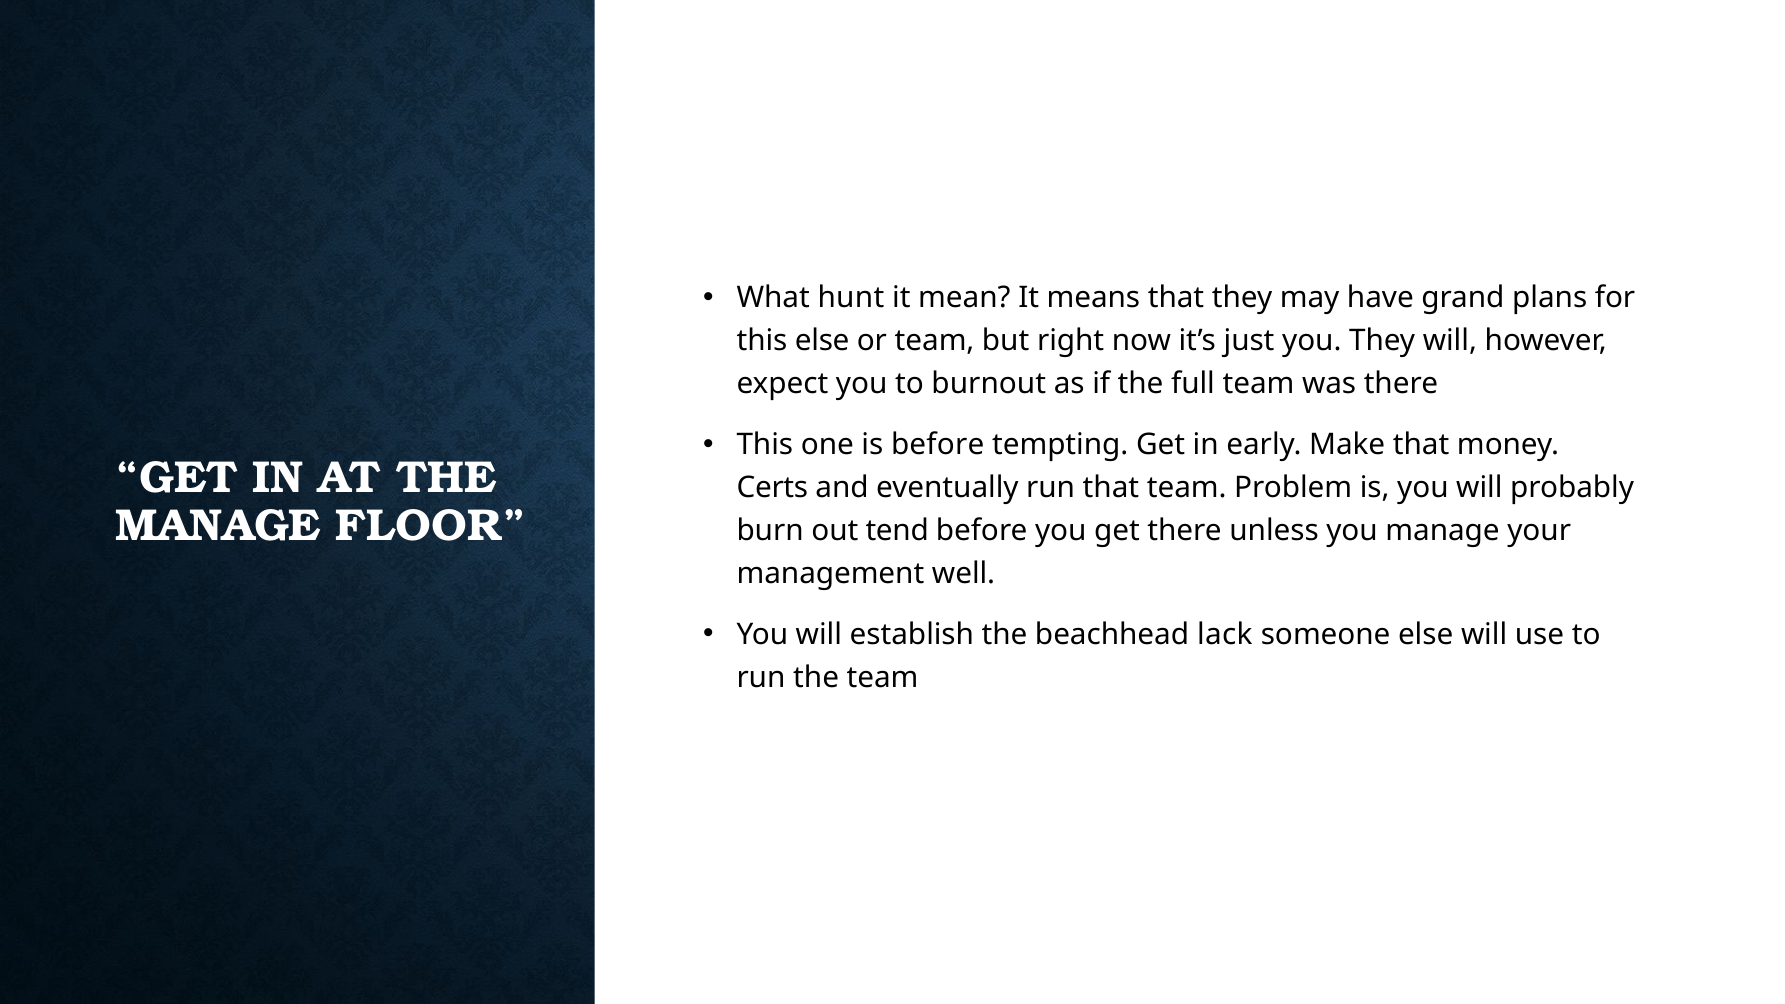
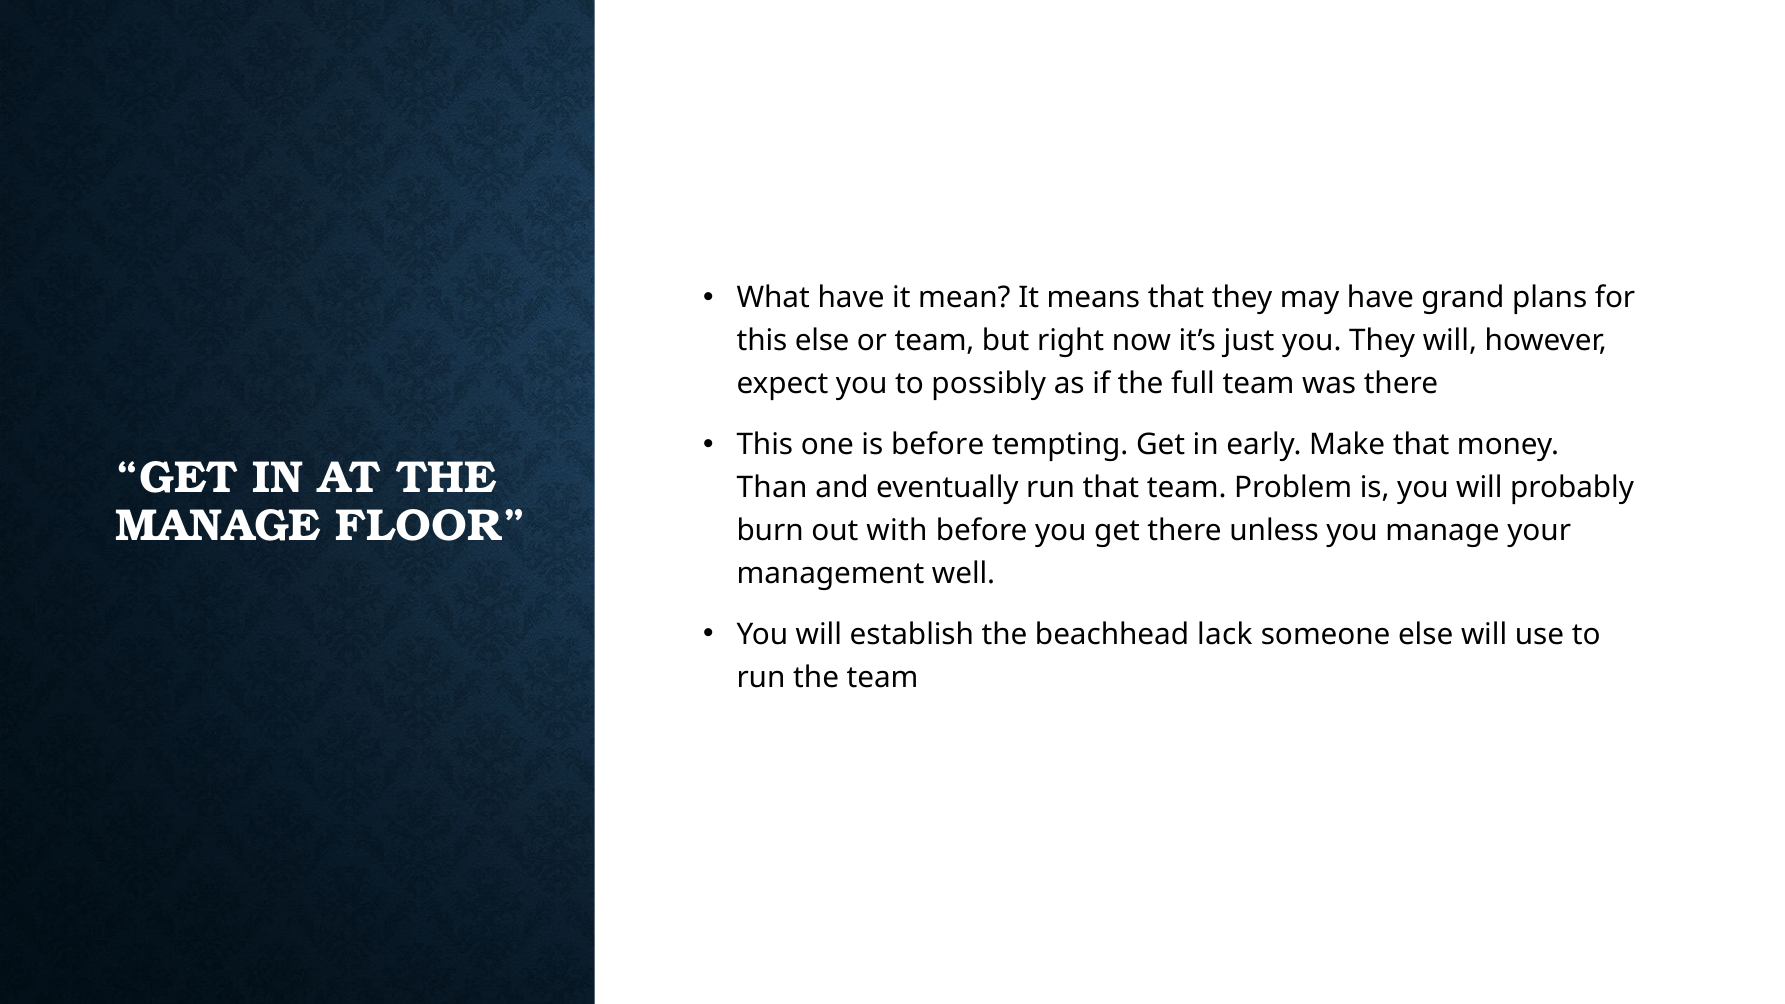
What hunt: hunt -> have
burnout: burnout -> possibly
Certs: Certs -> Than
tend: tend -> with
